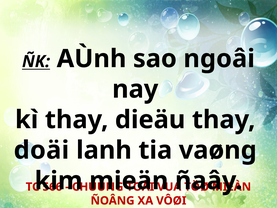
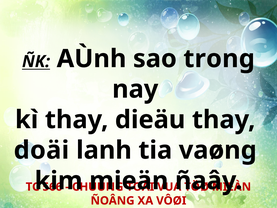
ngoâi: ngoâi -> trong
